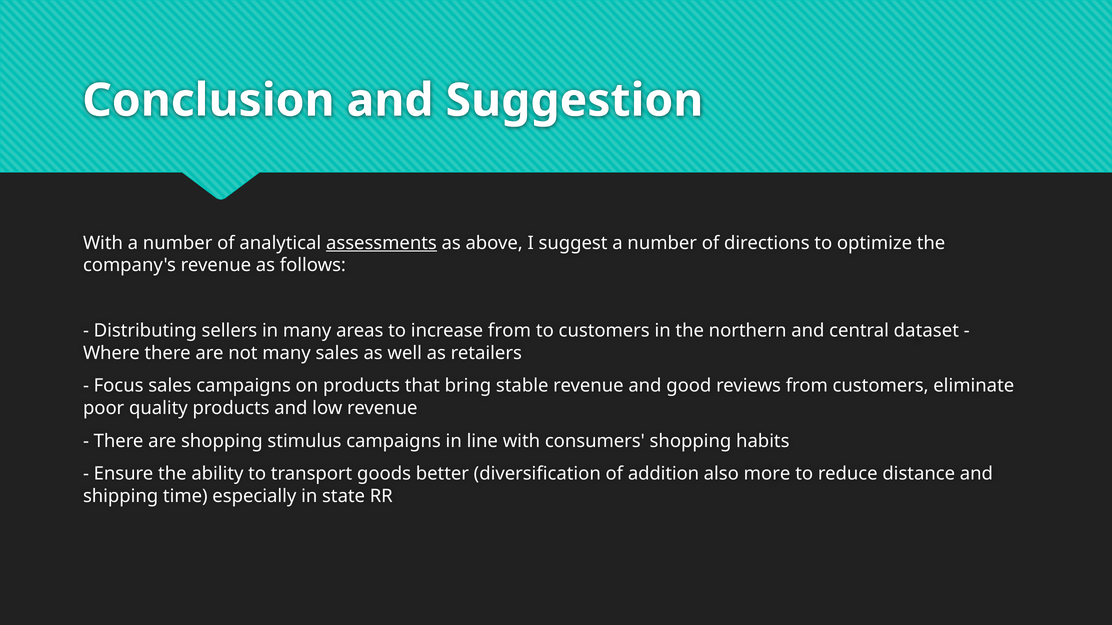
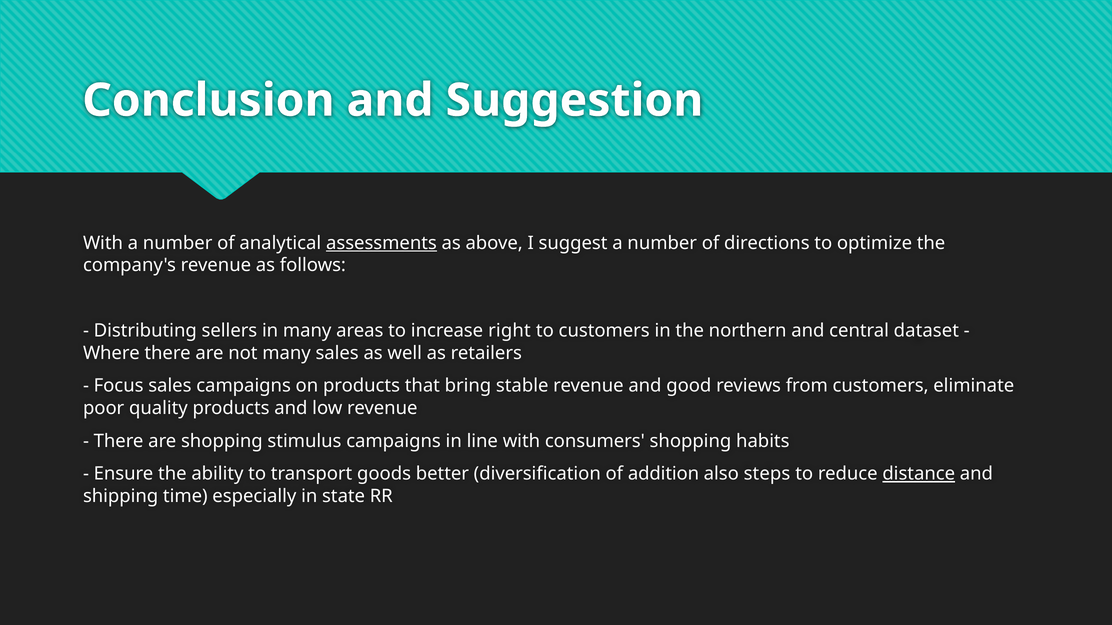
increase from: from -> right
more: more -> steps
distance underline: none -> present
